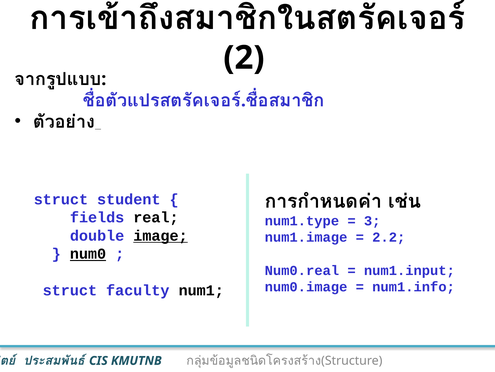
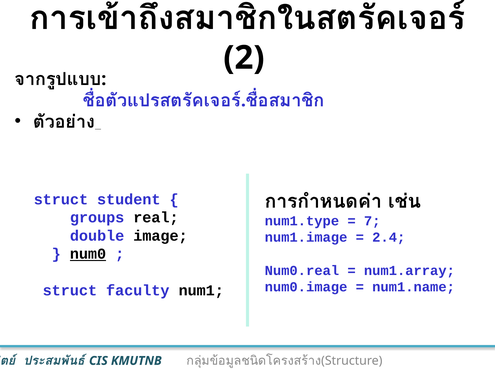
fields: fields -> groups
3: 3 -> 7
image underline: present -> none
2.2: 2.2 -> 2.4
num1.input: num1.input -> num1.array
num1.info: num1.info -> num1.name
